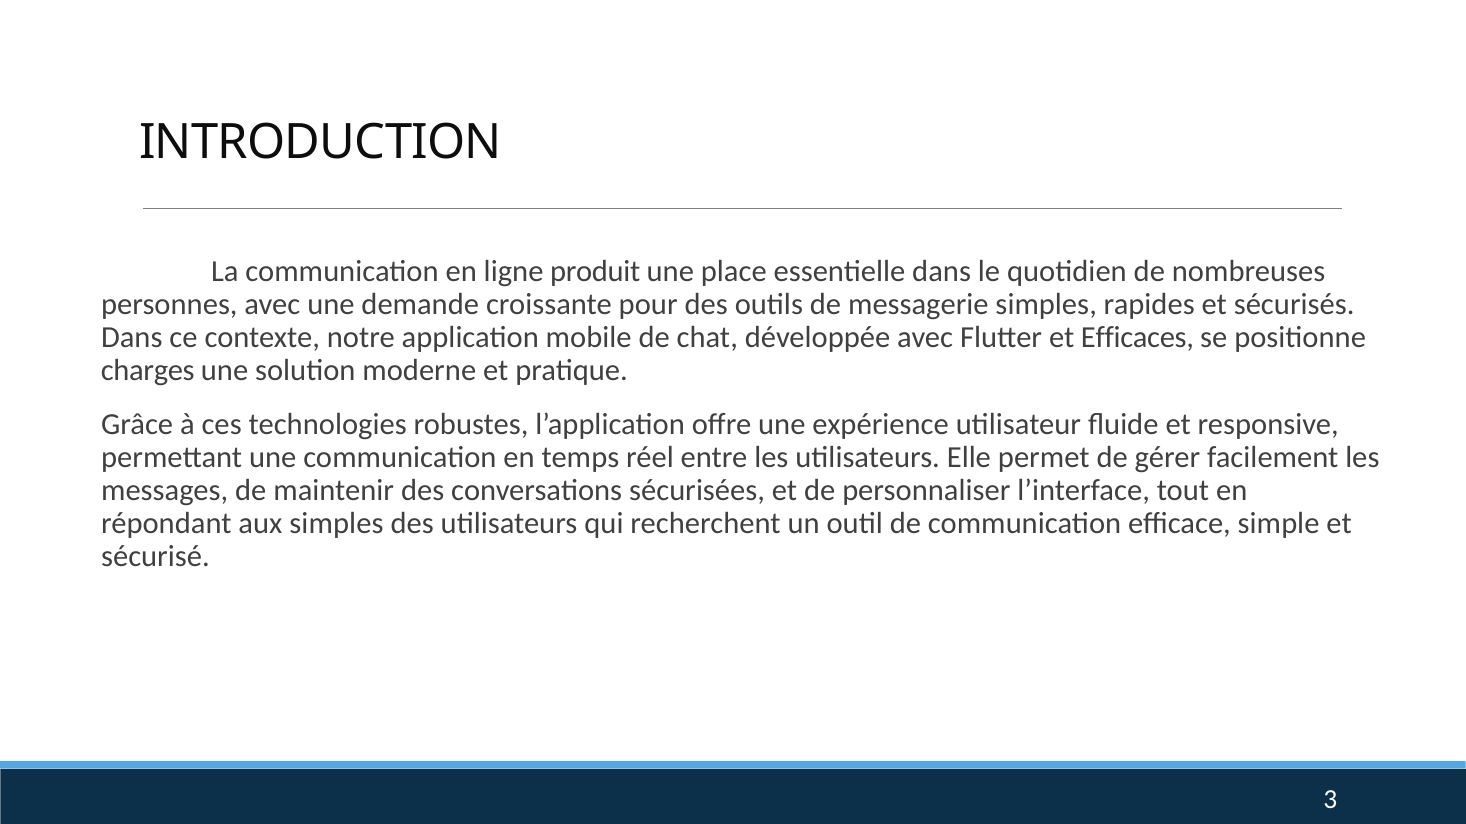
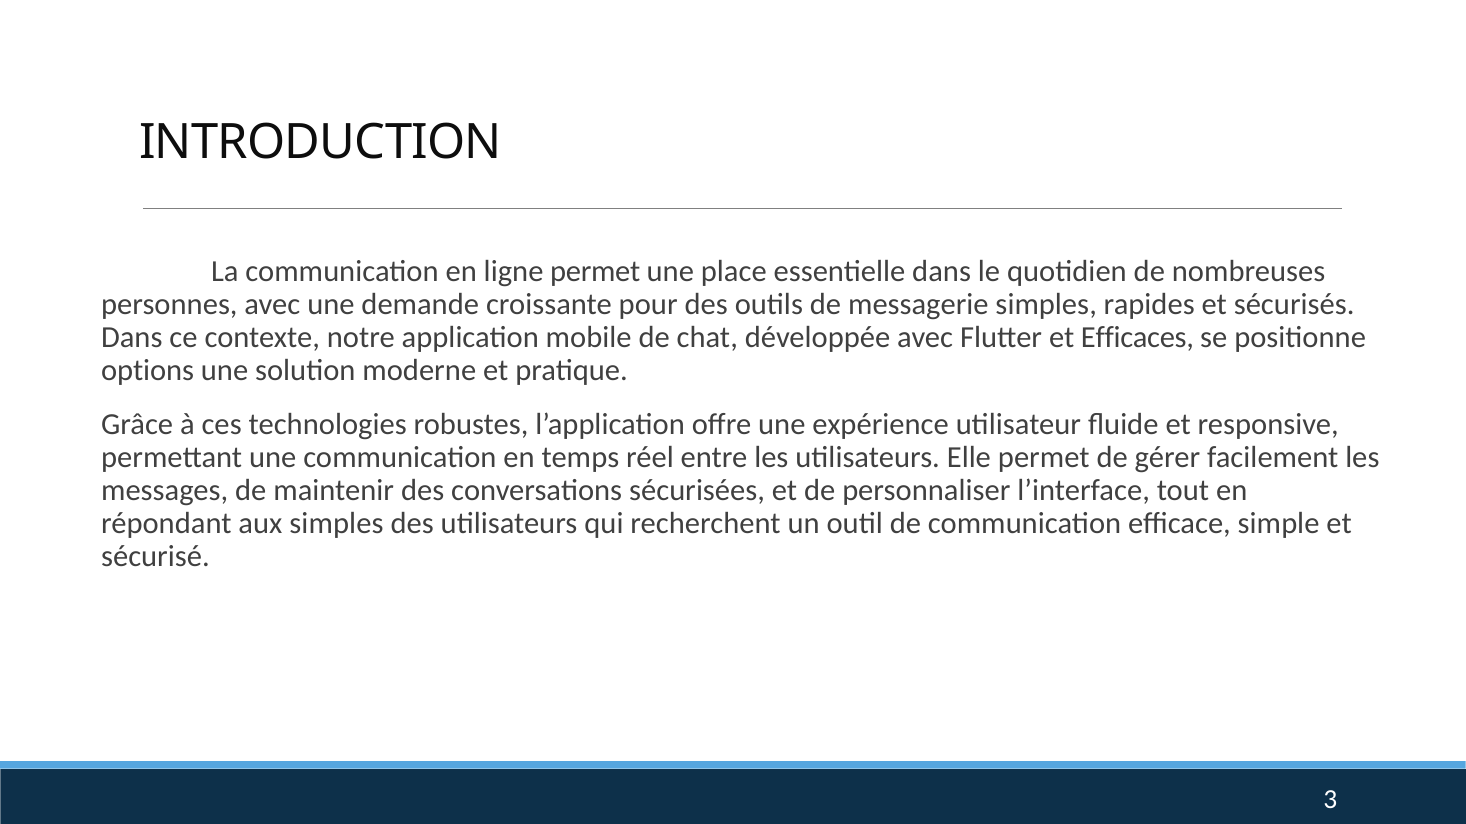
ligne produit: produit -> permet
charges: charges -> options
